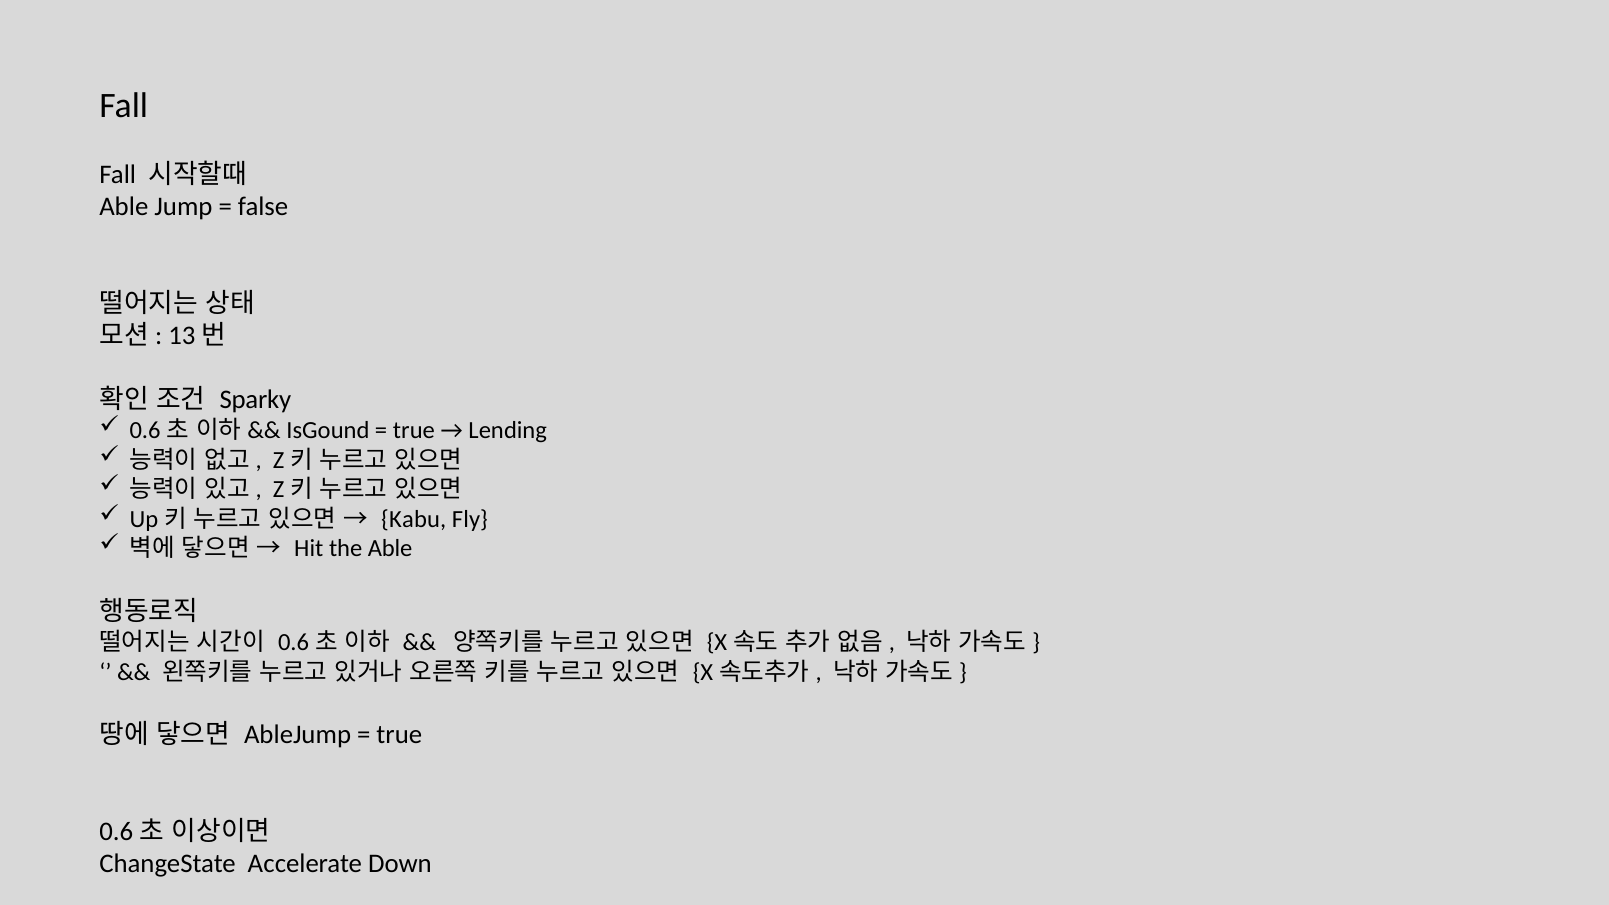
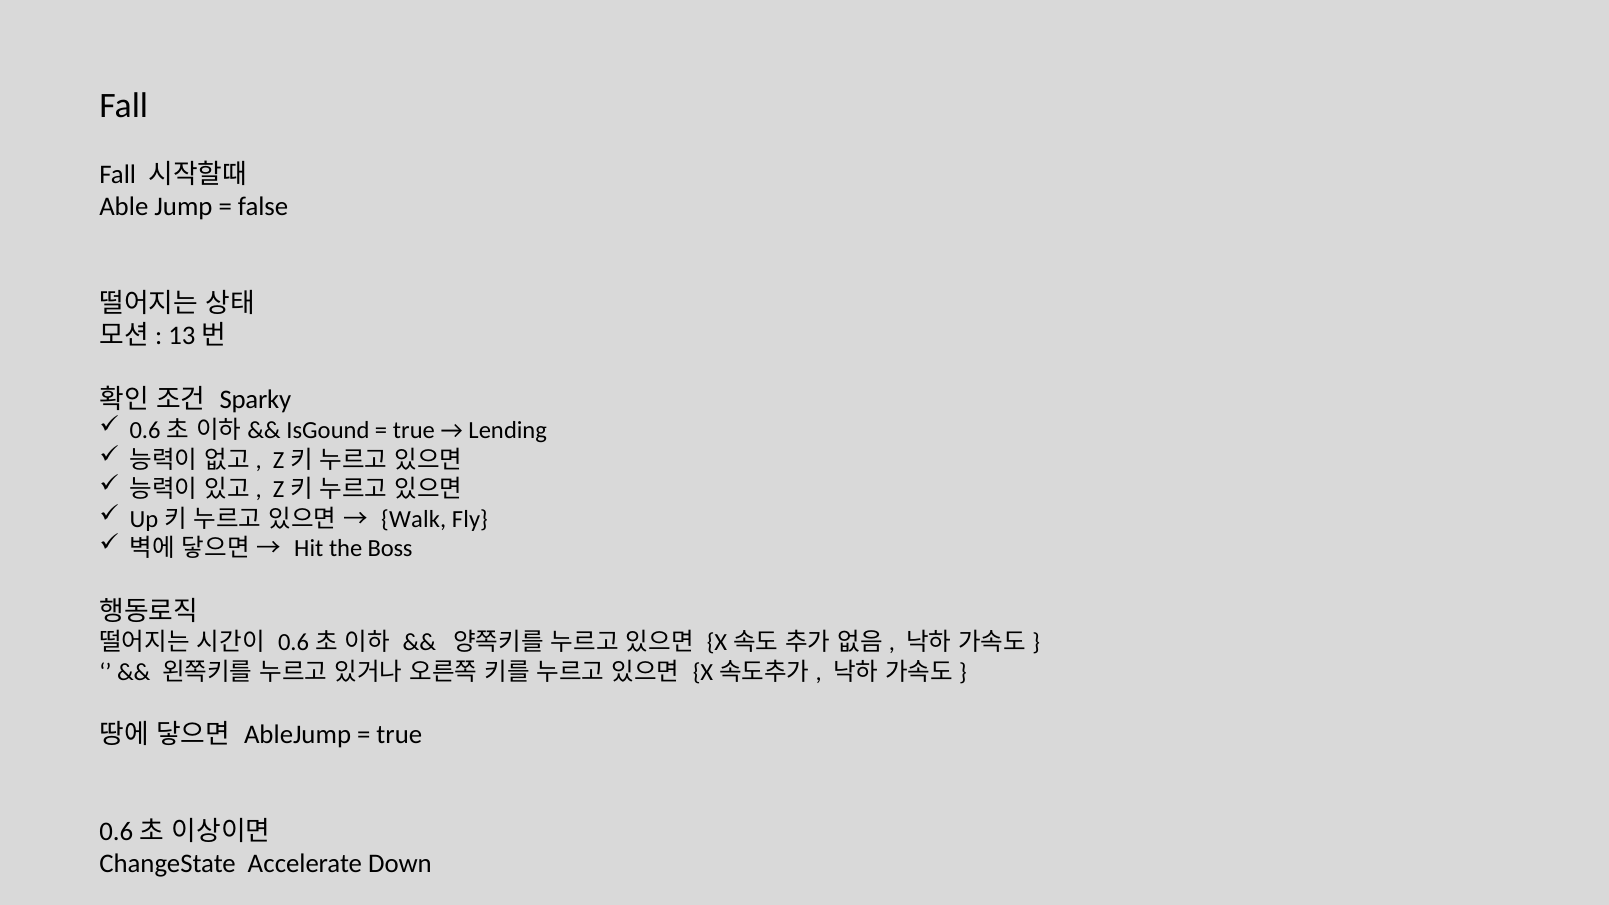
Kabu: Kabu -> Walk
the Able: Able -> Boss
